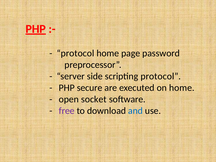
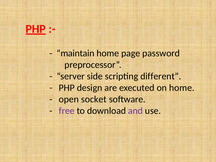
protocol at (75, 53): protocol -> maintain
scripting protocol: protocol -> different
secure: secure -> design
and colour: blue -> purple
